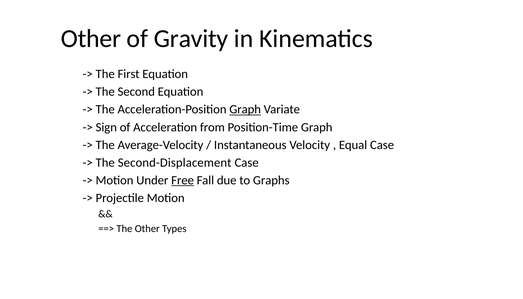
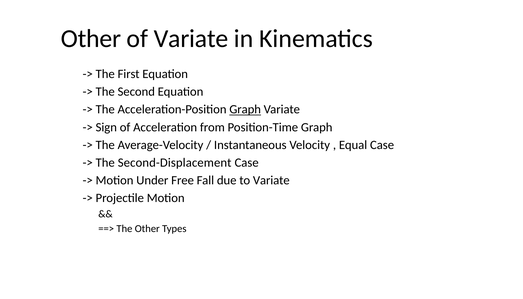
of Gravity: Gravity -> Variate
Free underline: present -> none
to Graphs: Graphs -> Variate
